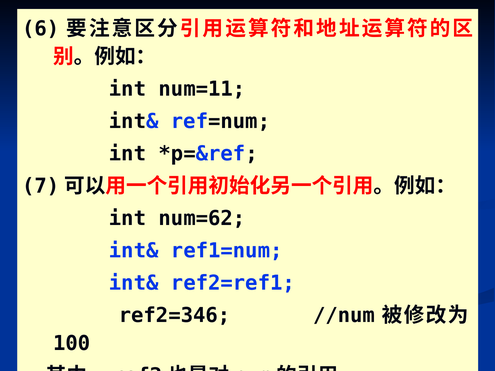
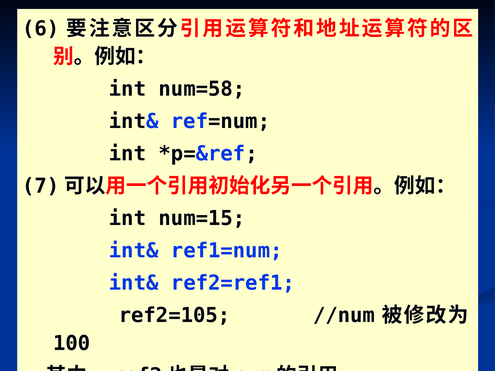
num=11: num=11 -> num=58
num=62: num=62 -> num=15
ref2=346: ref2=346 -> ref2=105
